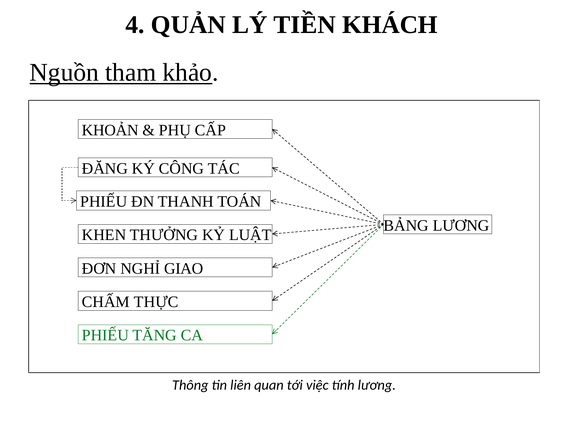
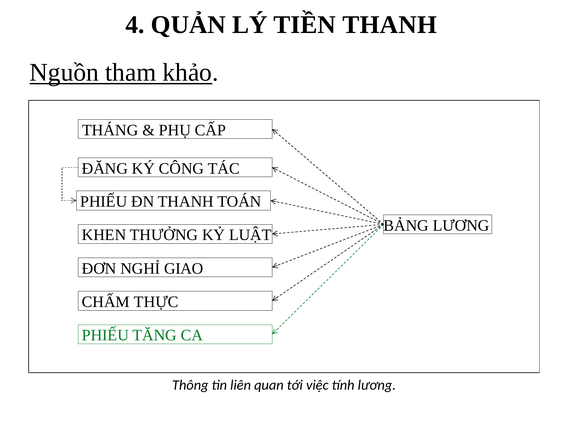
TIỀN KHÁCH: KHÁCH -> THANH
KHOẢN: KHOẢN -> THÁNG
